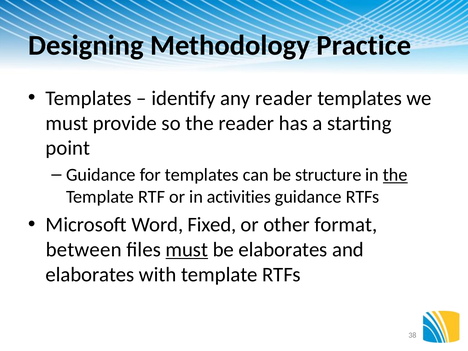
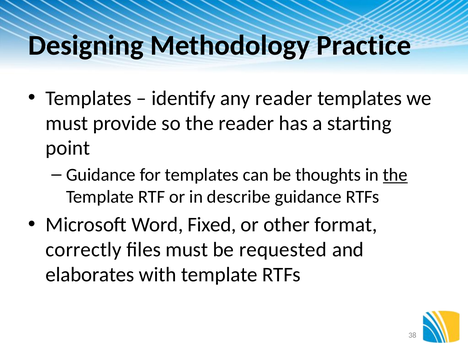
structure: structure -> thoughts
activities: activities -> describe
between: between -> correctly
must at (187, 250) underline: present -> none
be elaborates: elaborates -> requested
